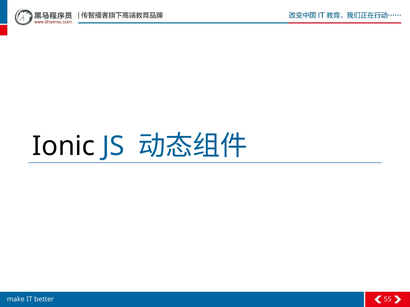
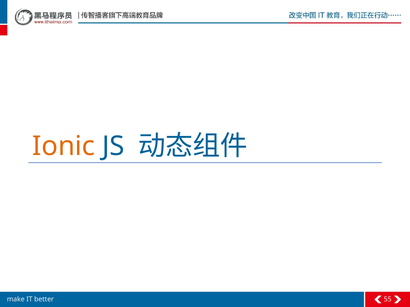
Ionic colour: black -> orange
